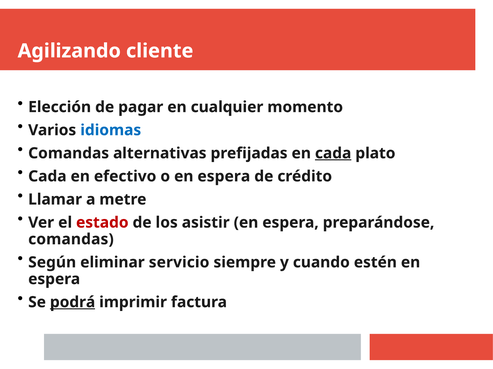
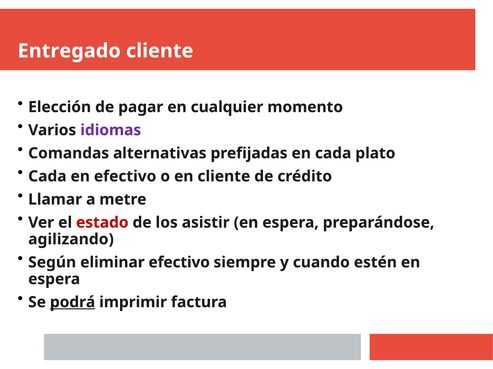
Agilizando: Agilizando -> Entregado
idiomas colour: blue -> purple
cada at (333, 154) underline: present -> none
o en espera: espera -> cliente
comandas at (71, 240): comandas -> agilizando
eliminar servicio: servicio -> efectivo
